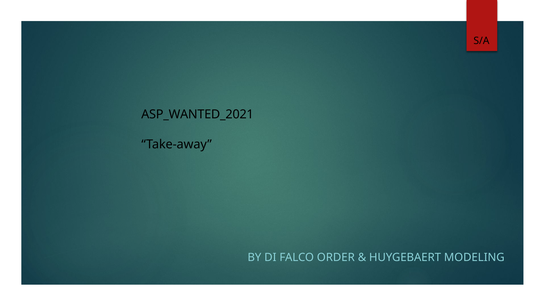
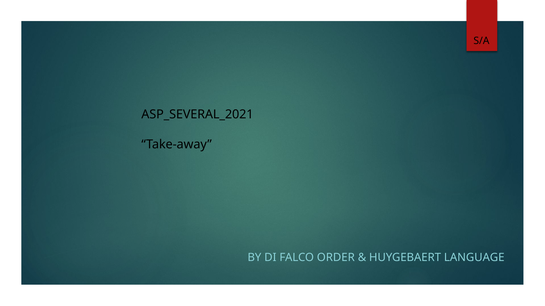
ASP_WANTED_2021: ASP_WANTED_2021 -> ASP_SEVERAL_2021
MODELING: MODELING -> LANGUAGE
